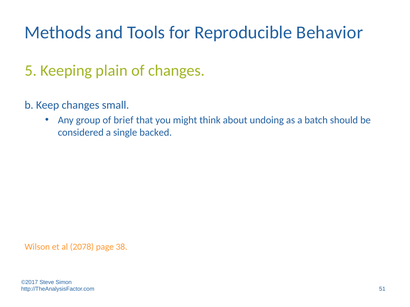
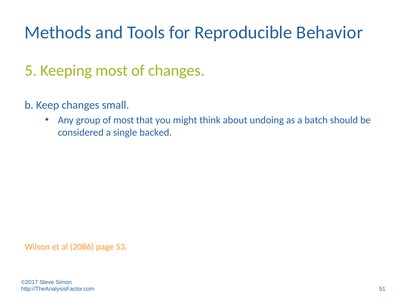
Keeping plain: plain -> most
of brief: brief -> most
2078: 2078 -> 2086
38: 38 -> 53
